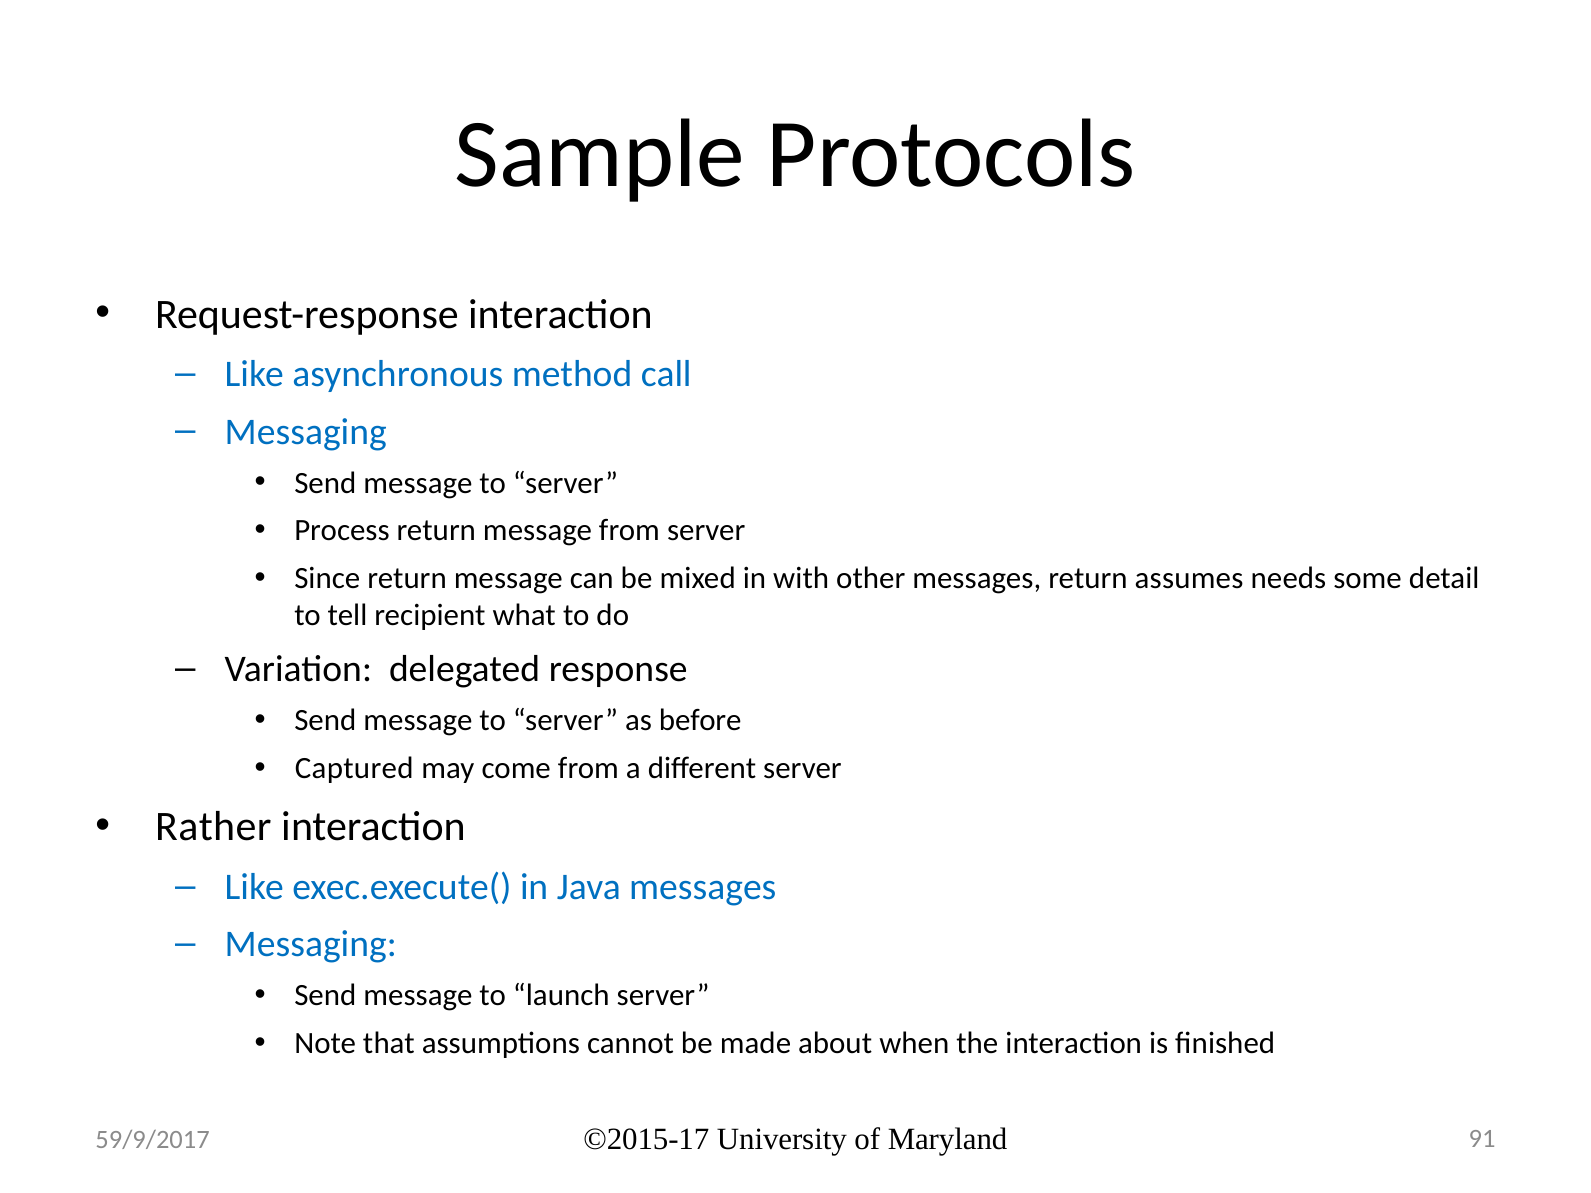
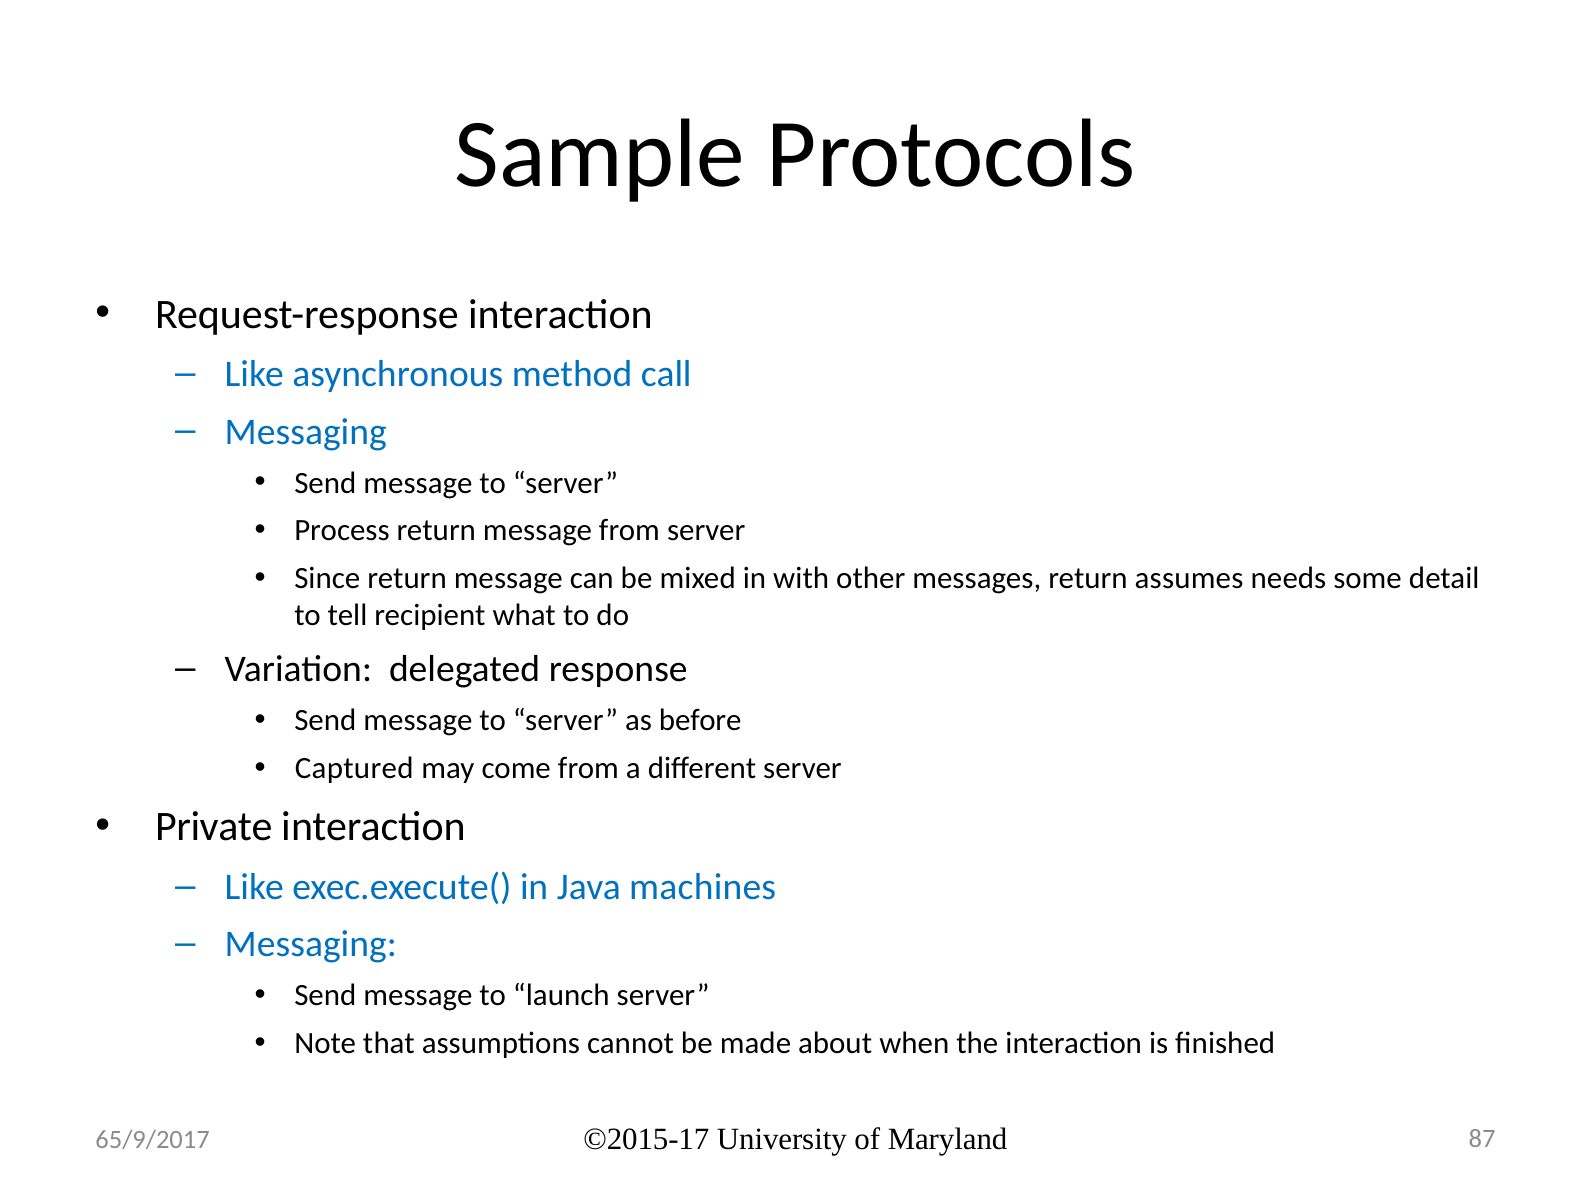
Rather: Rather -> Private
Java messages: messages -> machines
91: 91 -> 87
59/9/2017: 59/9/2017 -> 65/9/2017
